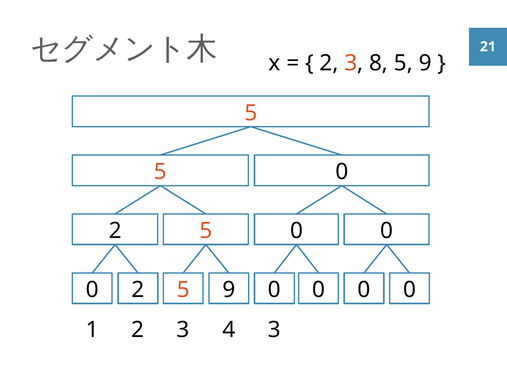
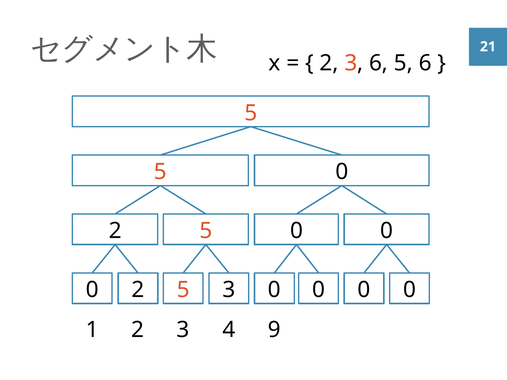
3 8: 8 -> 6
9 at (425, 63): 9 -> 6
2 5 9: 9 -> 3
4 3: 3 -> 9
